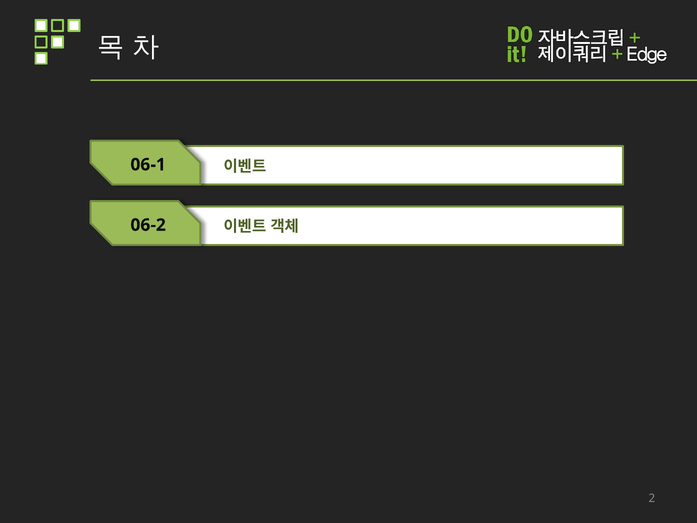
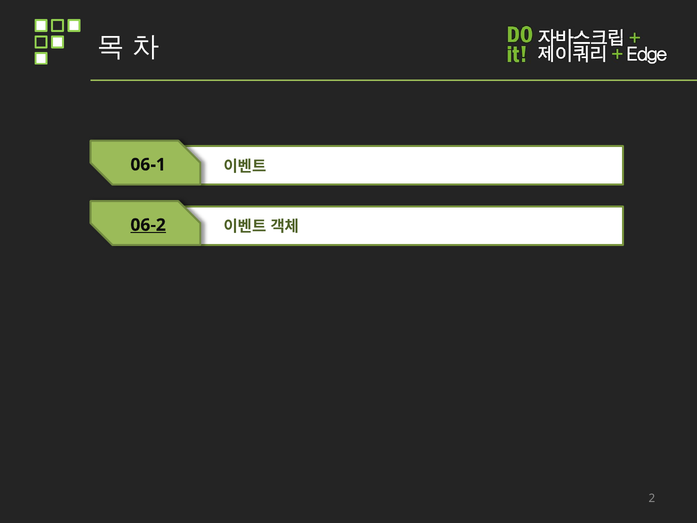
06-2 underline: none -> present
